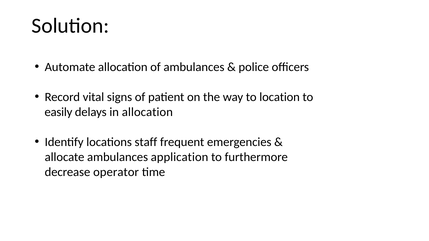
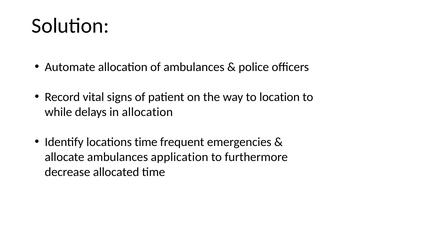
easily: easily -> while
locations staff: staff -> time
operator: operator -> allocated
